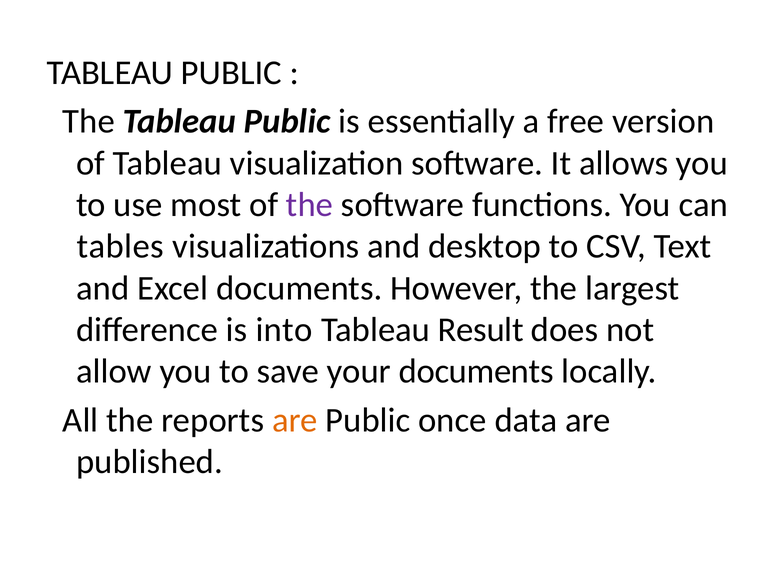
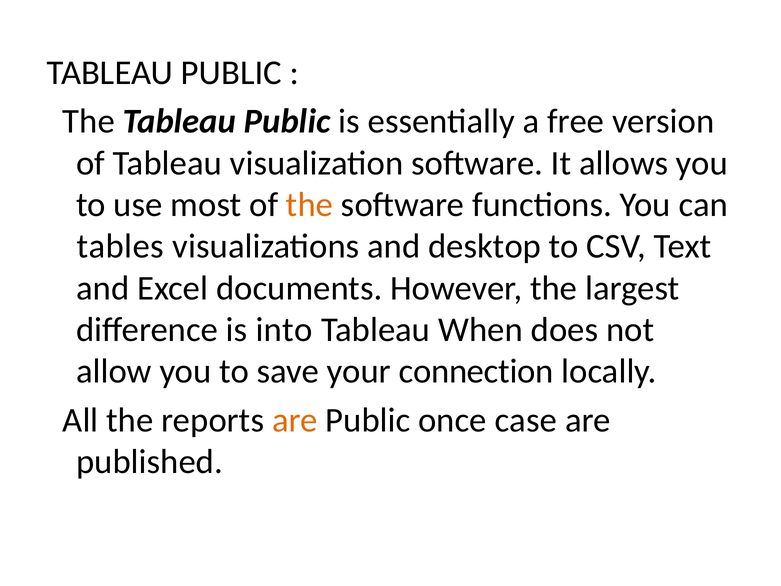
the at (310, 205) colour: purple -> orange
Result: Result -> When
your documents: documents -> connection
data: data -> case
